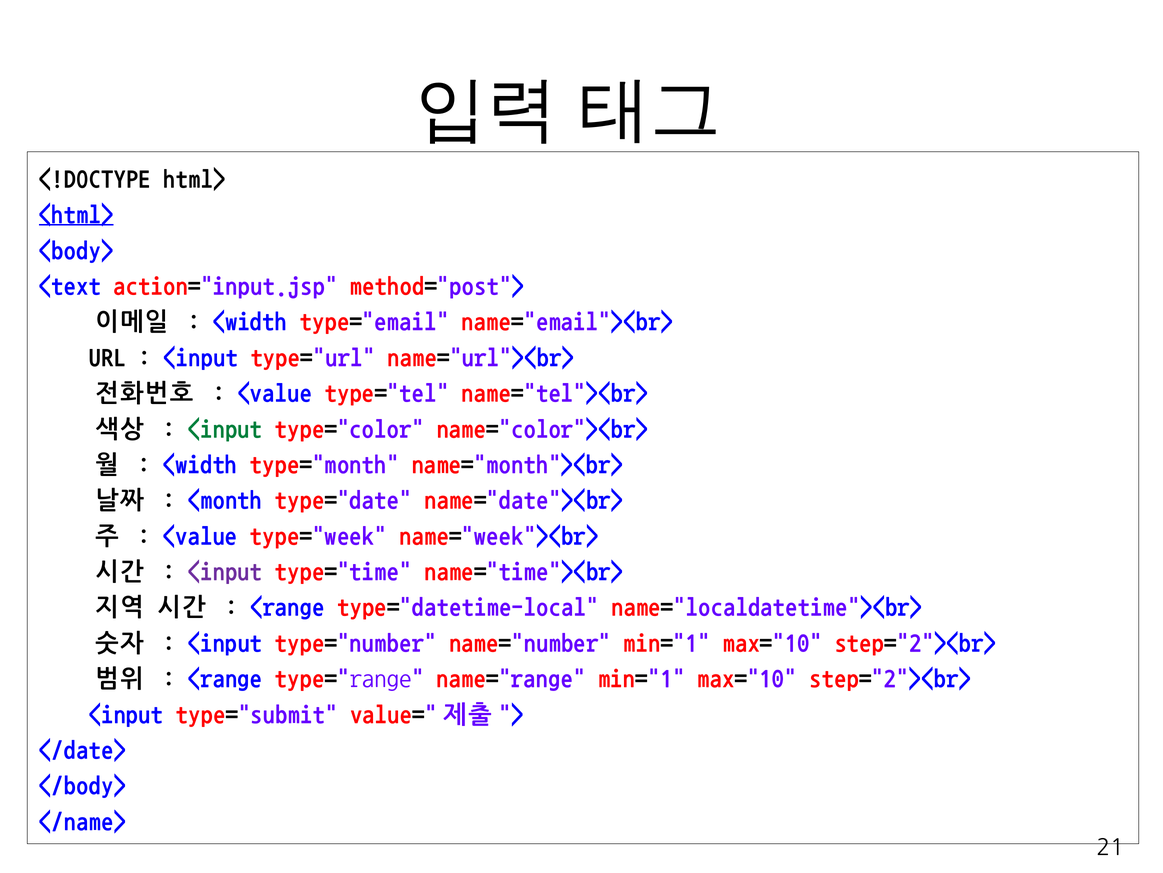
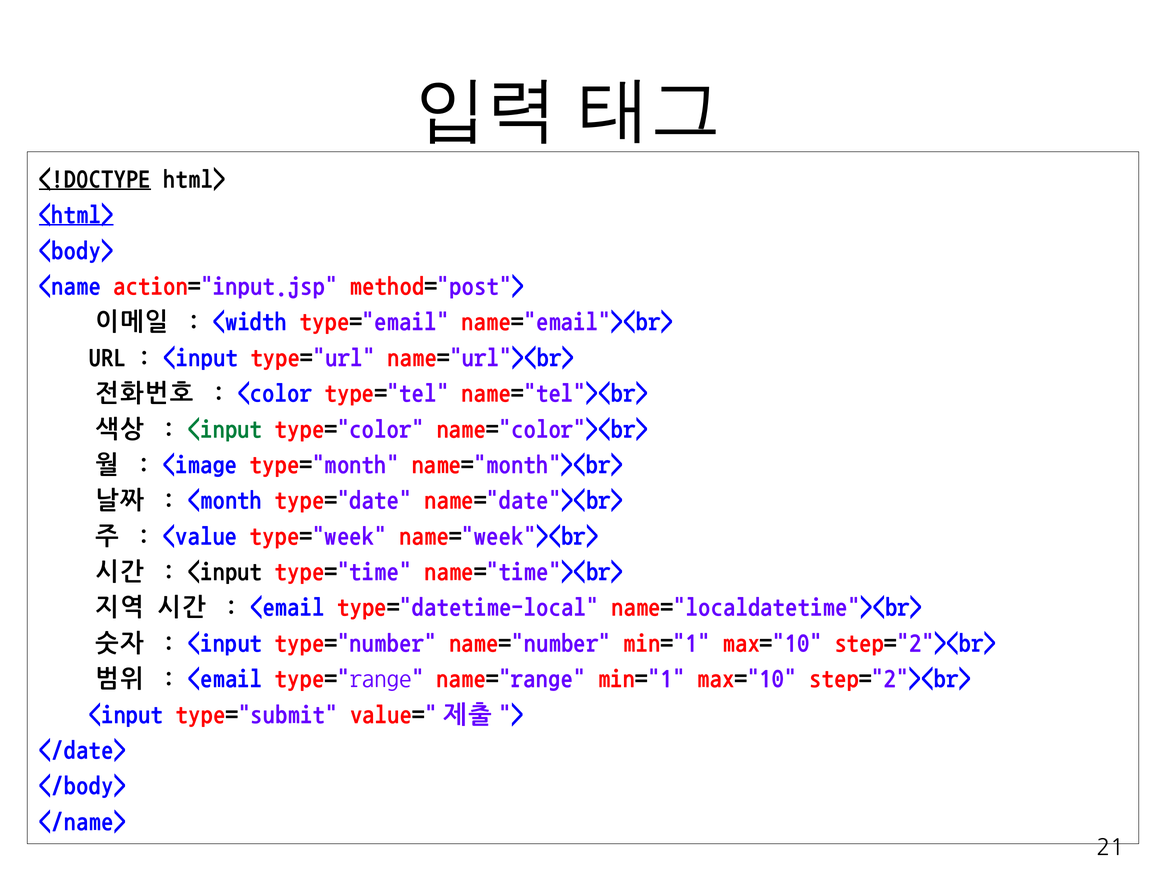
<!DOCTYPE underline: none -> present
<text: <text -> <name
<value at (275, 392): <value -> <color
<width at (200, 464): <width -> <image
<input at (225, 571) colour: purple -> black
<range at (287, 606): <range -> <email
<range at (225, 678): <range -> <email
